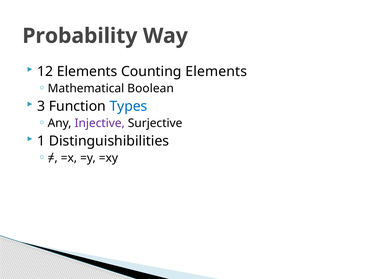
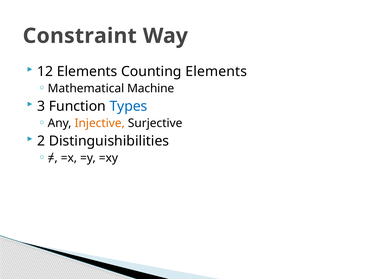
Probability: Probability -> Constraint
Boolean: Boolean -> Machine
Injective colour: purple -> orange
1: 1 -> 2
